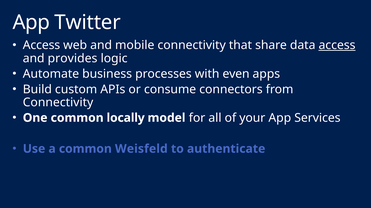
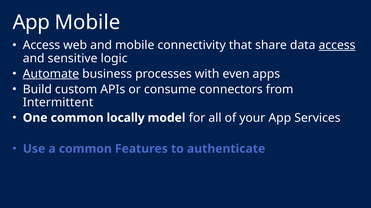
App Twitter: Twitter -> Mobile
provides: provides -> sensitive
Automate underline: none -> present
Connectivity at (58, 103): Connectivity -> Intermittent
Weisfeld: Weisfeld -> Features
